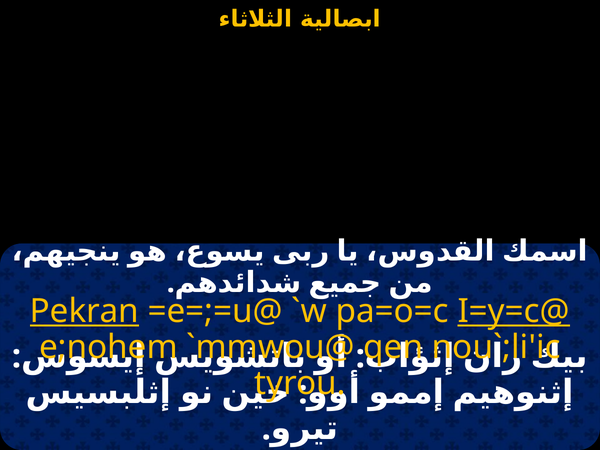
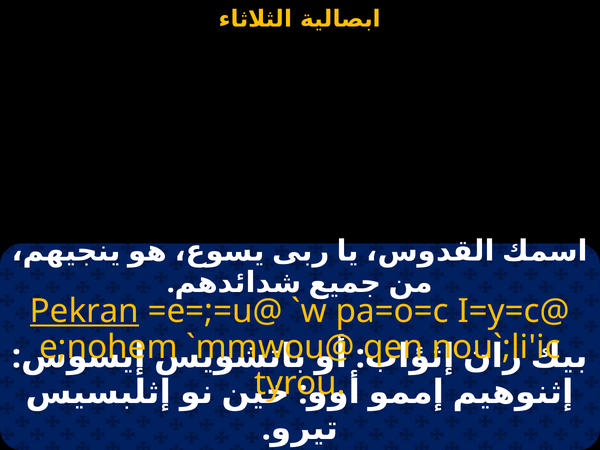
I=y=c@ underline: present -> none
